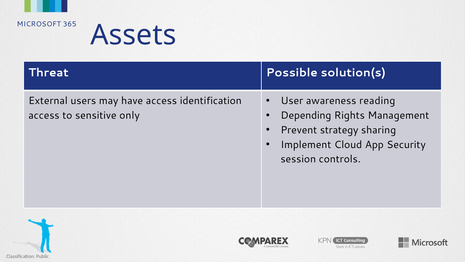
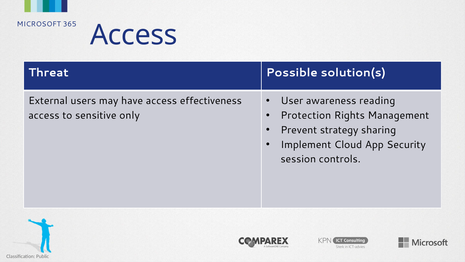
Assets at (134, 35): Assets -> Access
identification: identification -> effectiveness
Depending: Depending -> Protection
